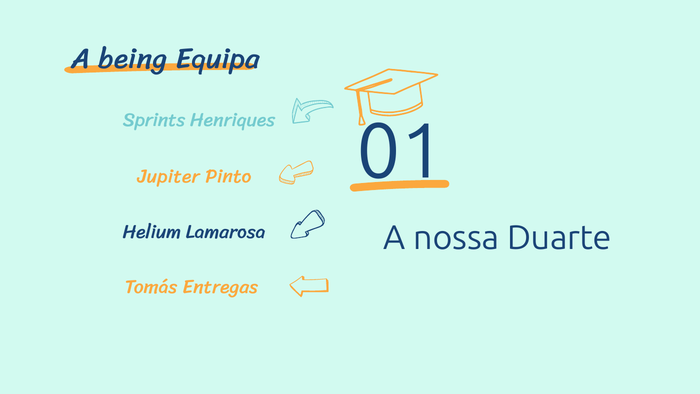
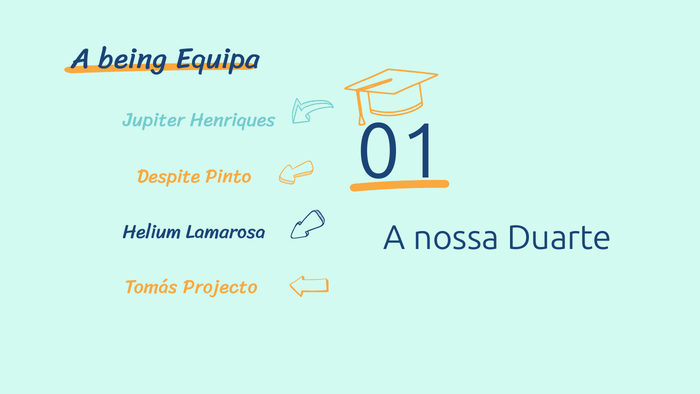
Sprints: Sprints -> Jupiter
Jupiter: Jupiter -> Despite
Entregas: Entregas -> Projecto
